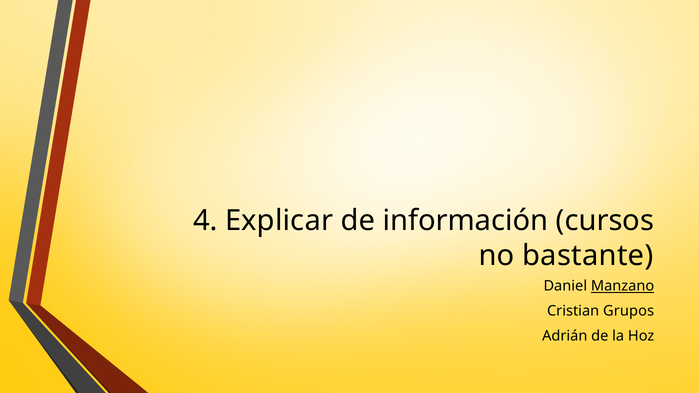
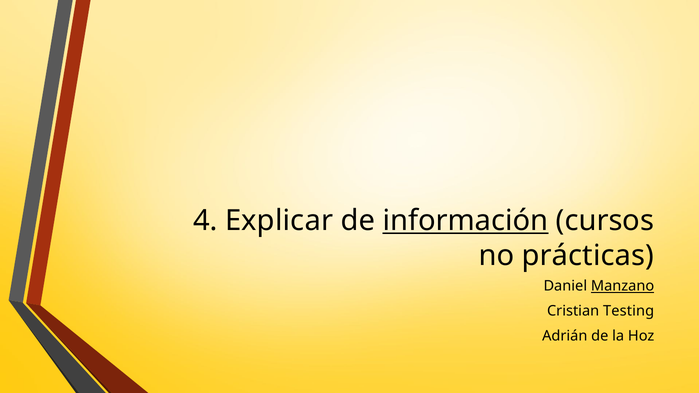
información underline: none -> present
bastante: bastante -> prácticas
Grupos: Grupos -> Testing
